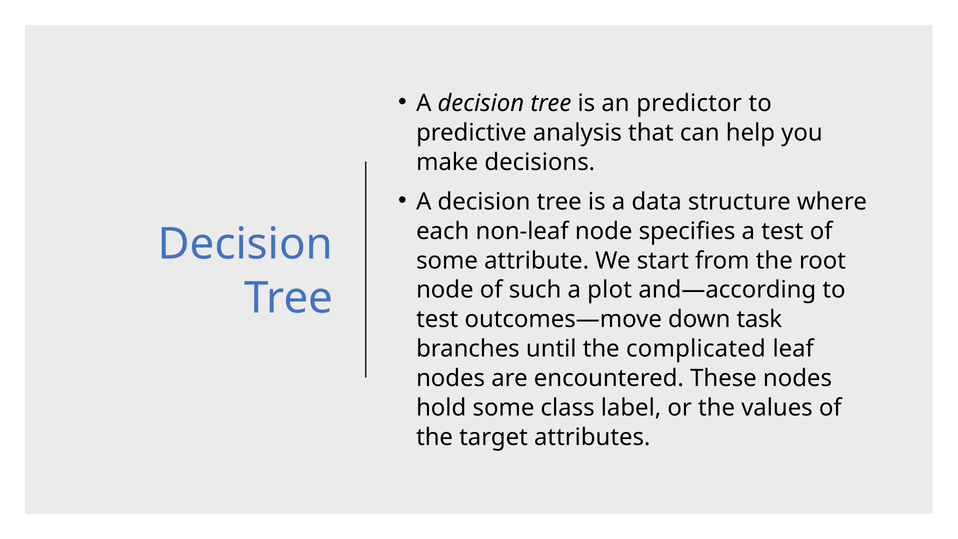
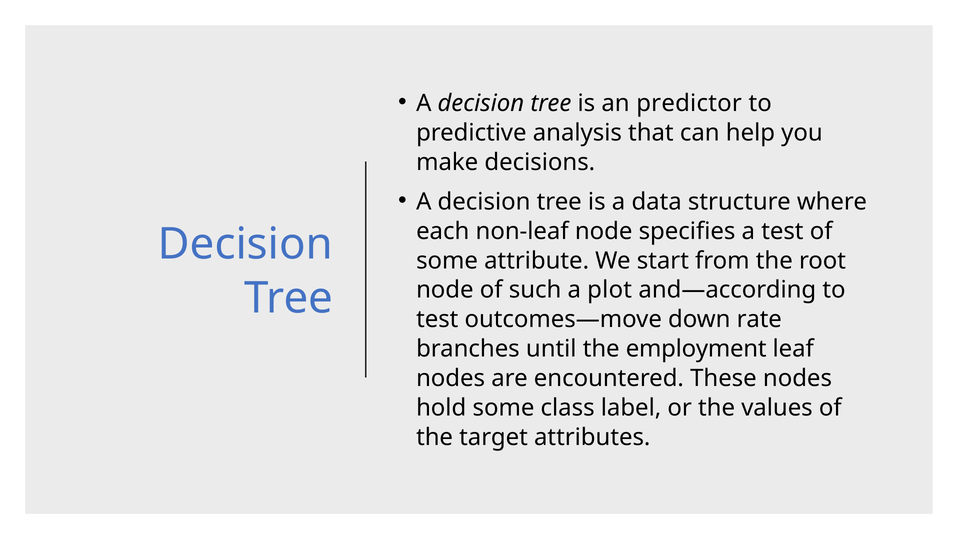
task: task -> rate
complicated: complicated -> employment
